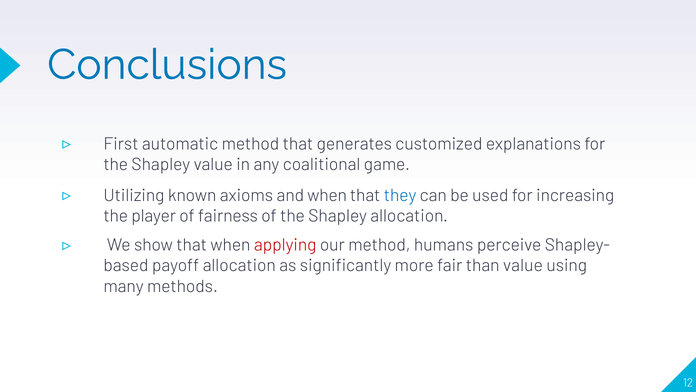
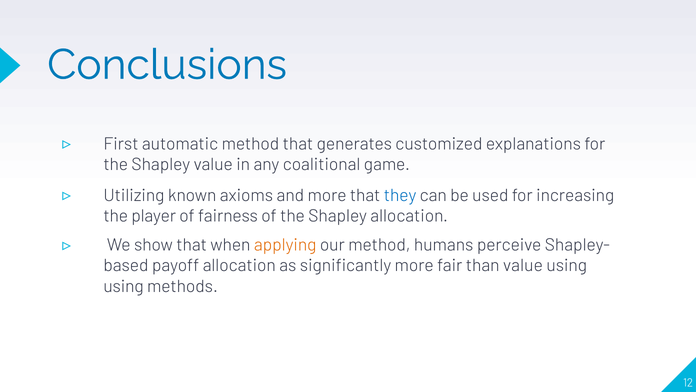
and when: when -> more
applying colour: red -> orange
many at (124, 286): many -> using
